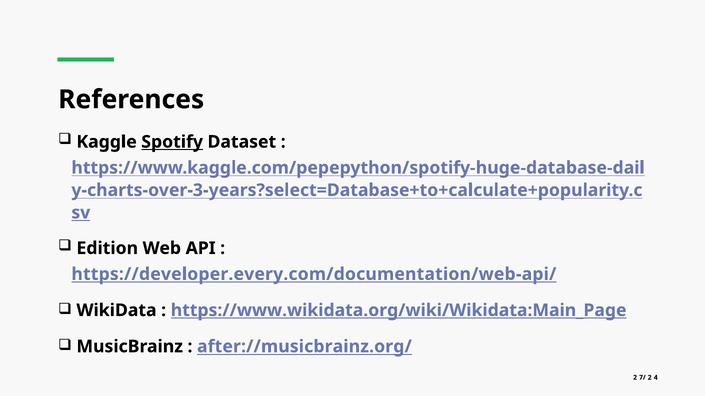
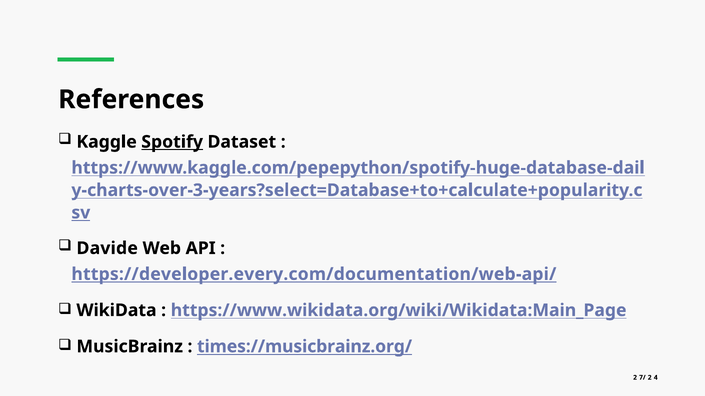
Edition: Edition -> Davide
https://www.wikidata.org/wiki/Wikidata:Main_Page underline: present -> none
after://musicbrainz.org/: after://musicbrainz.org/ -> times://musicbrainz.org/
